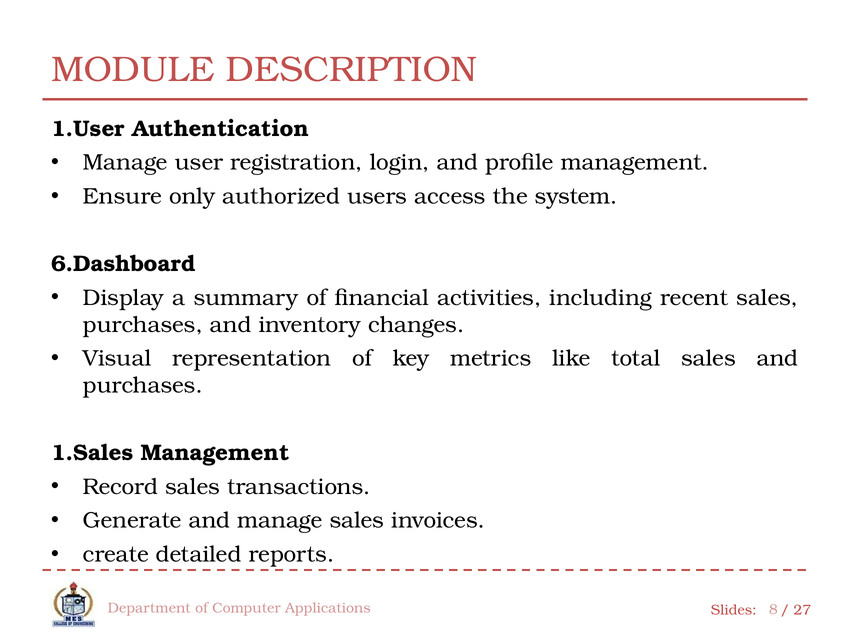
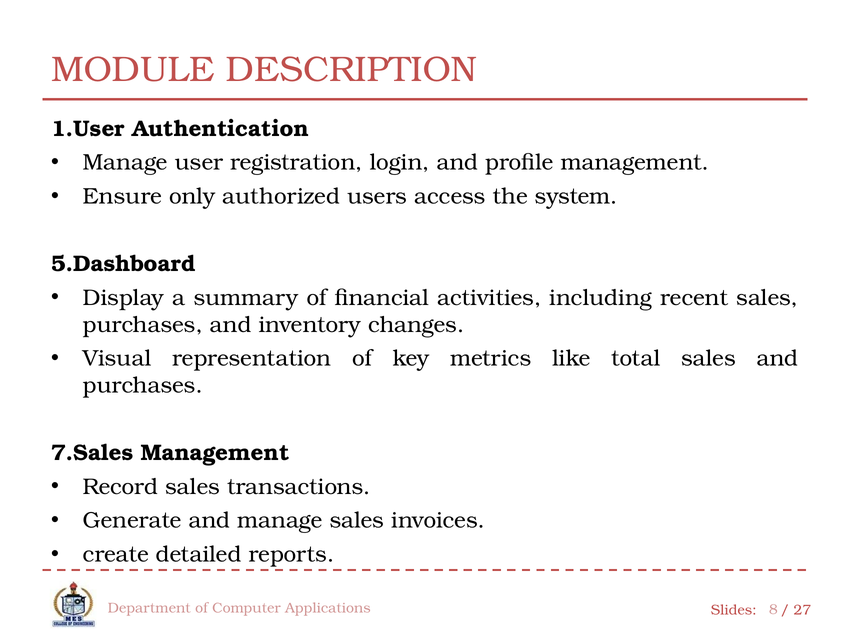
6.Dashboard: 6.Dashboard -> 5.Dashboard
1.Sales: 1.Sales -> 7.Sales
